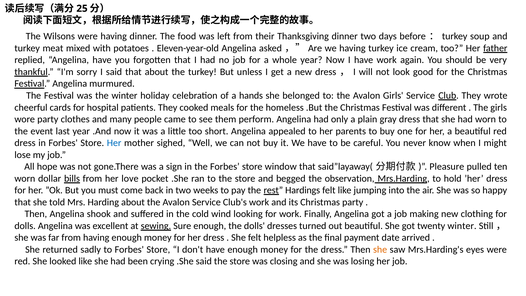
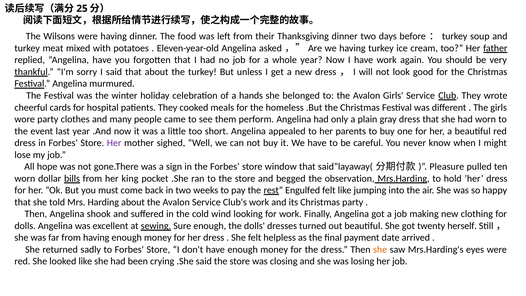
Her at (114, 143) colour: blue -> purple
love: love -> king
Hardings: Hardings -> Engulfed
twenty winter: winter -> herself
